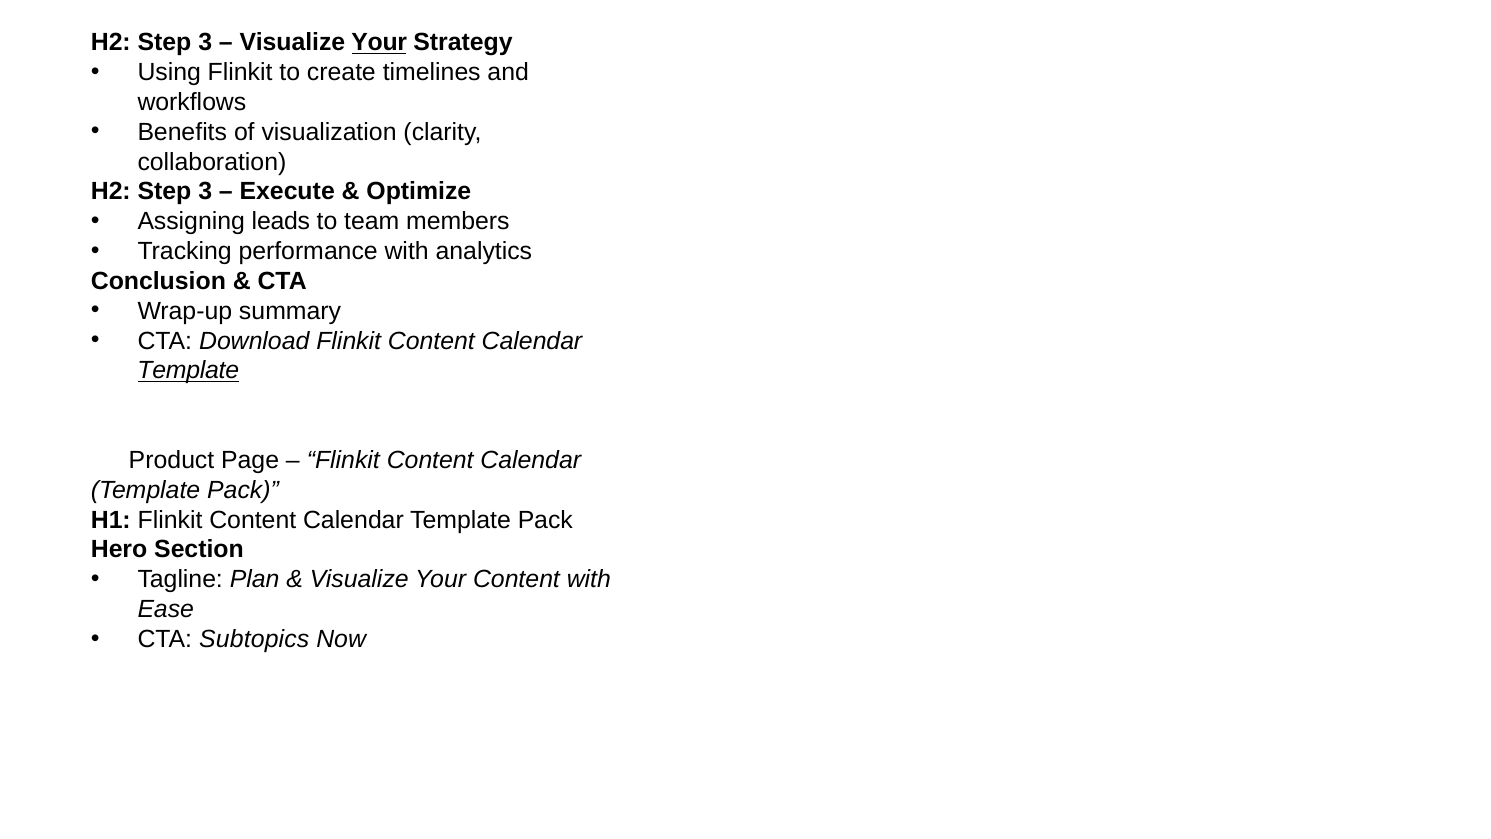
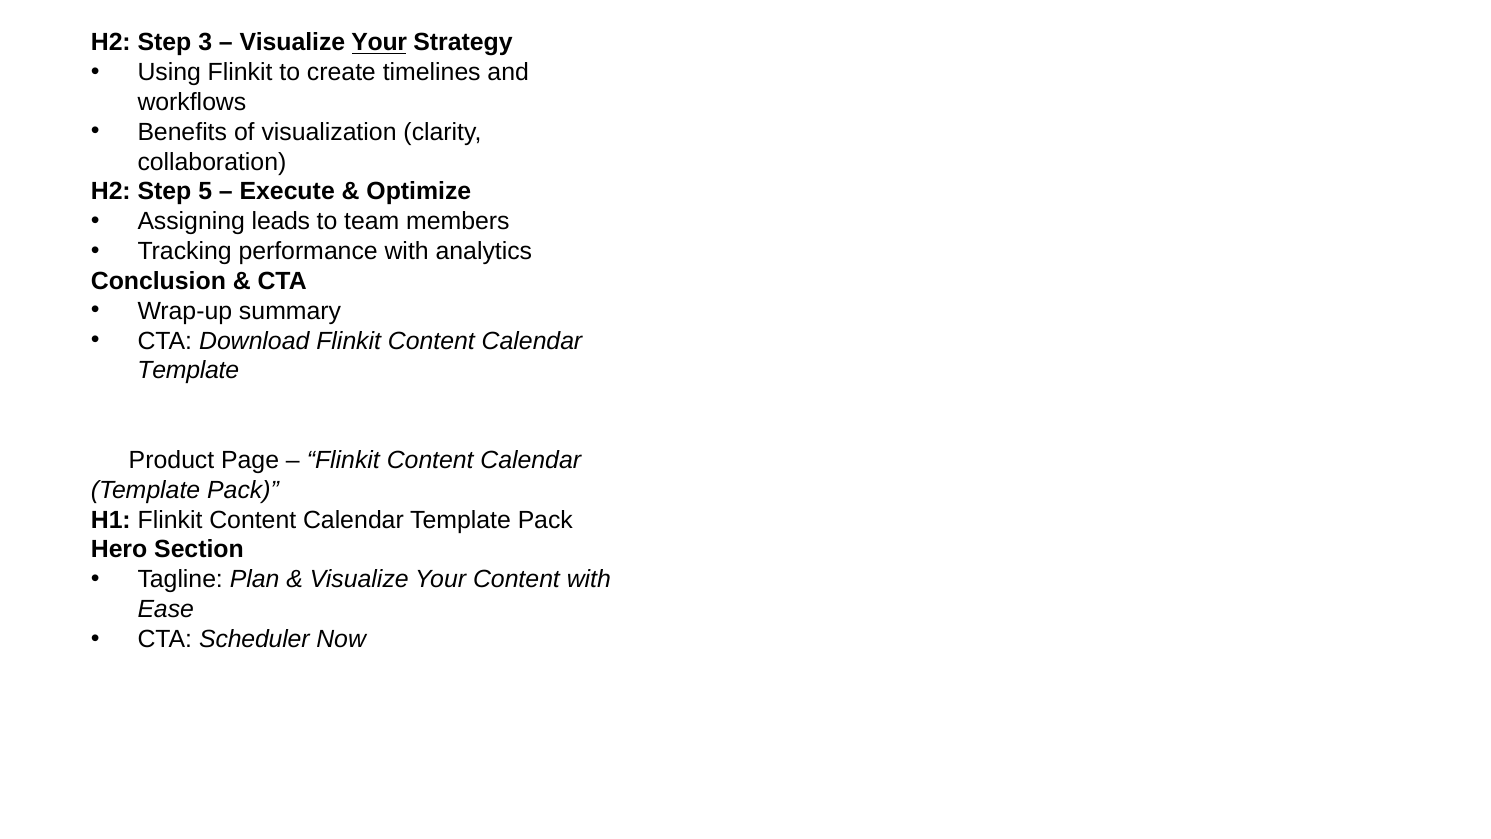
3 at (205, 192): 3 -> 5
Template at (188, 371) underline: present -> none
Subtopics: Subtopics -> Scheduler
